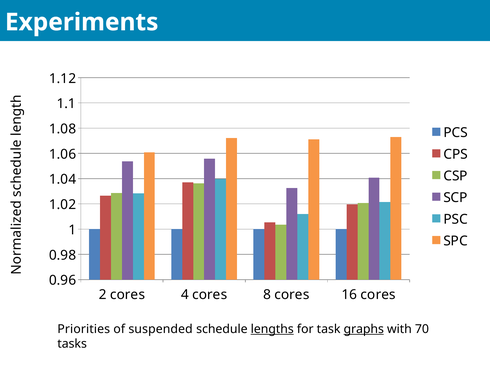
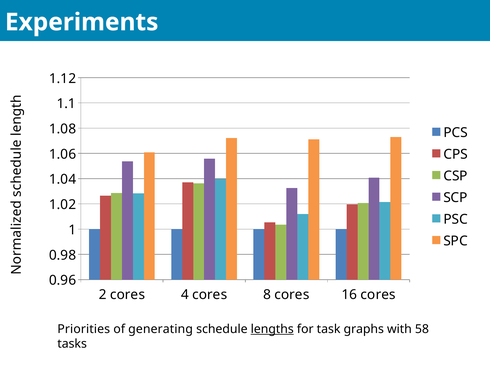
suspended: suspended -> generating
graphs underline: present -> none
70: 70 -> 58
